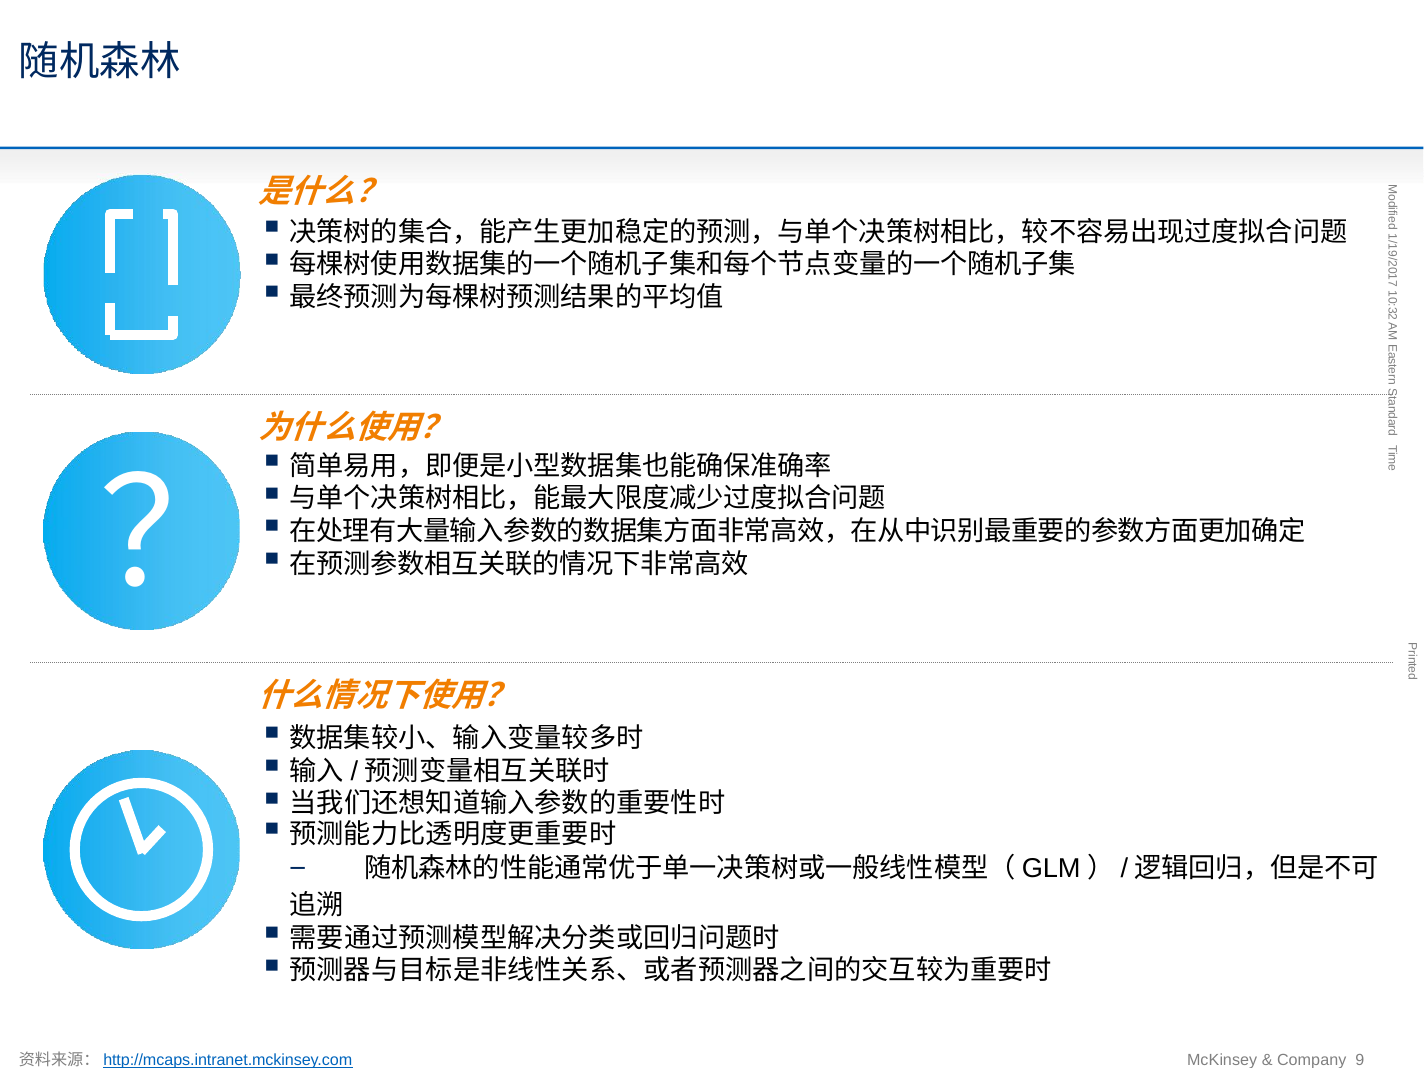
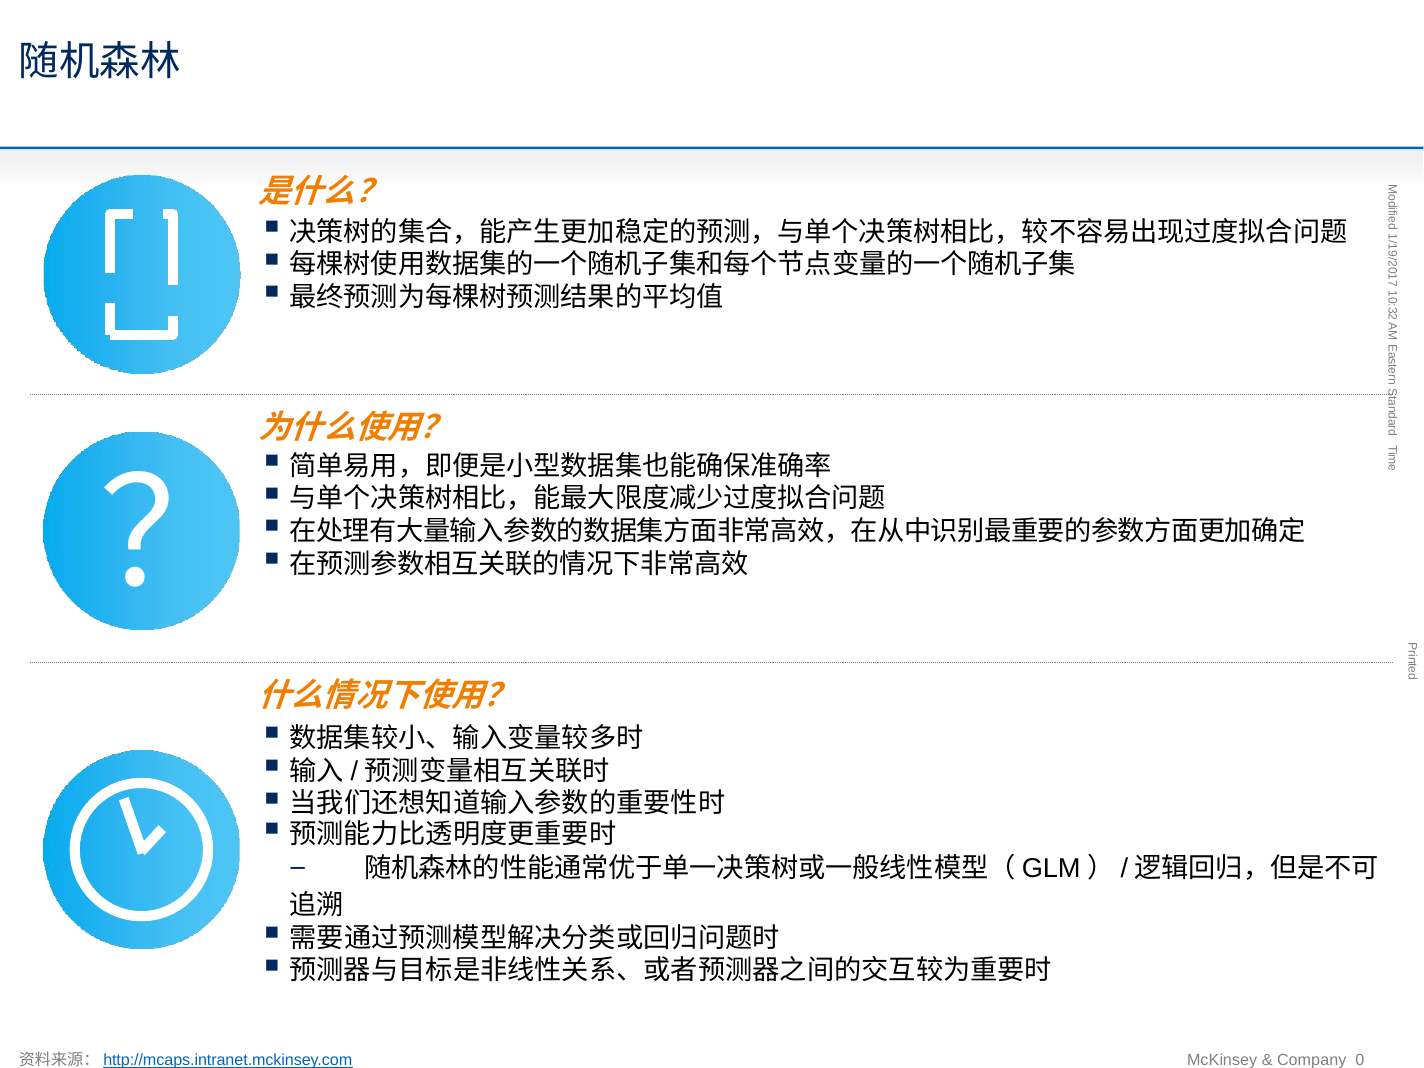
Company 9: 9 -> 0
